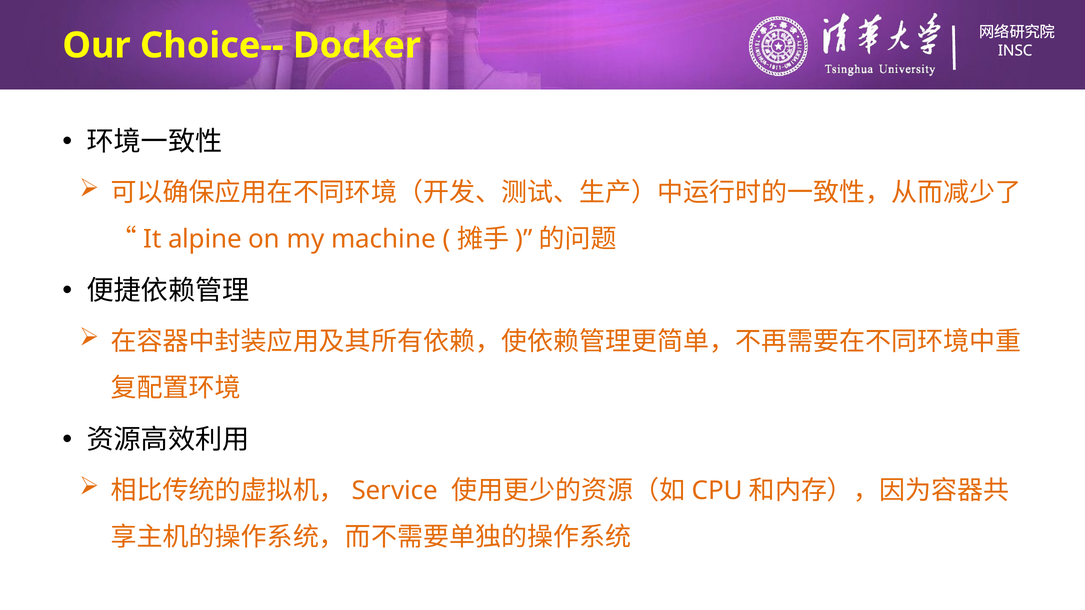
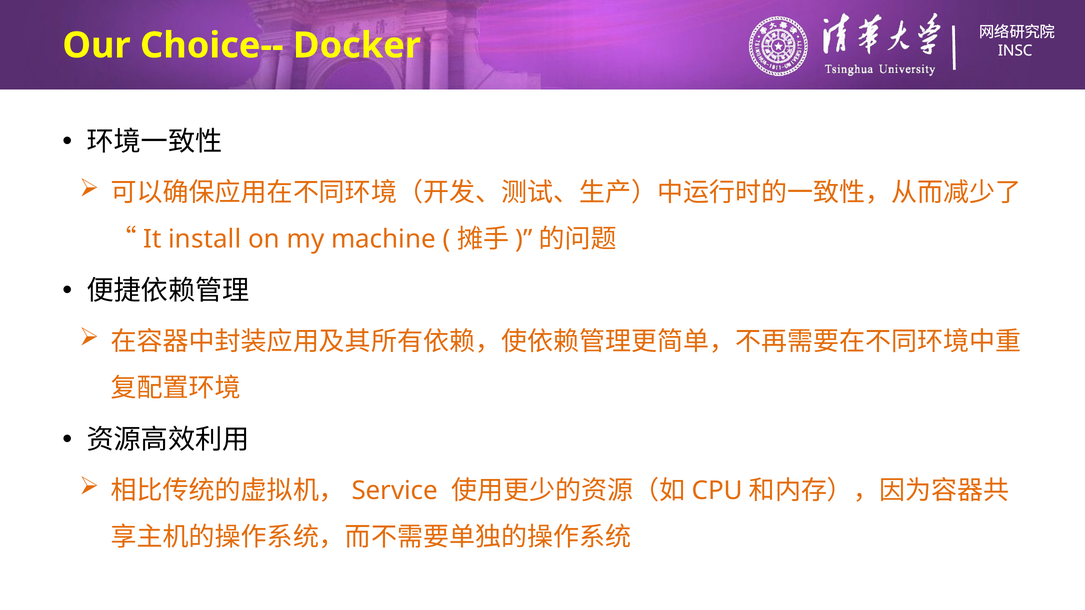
alpine: alpine -> install
